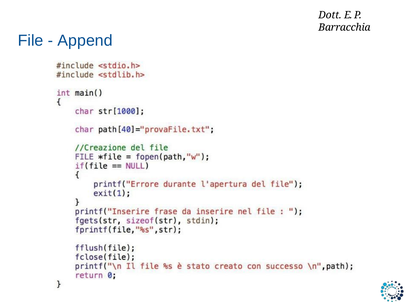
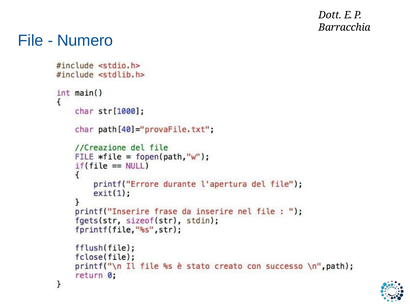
Append: Append -> Numero
